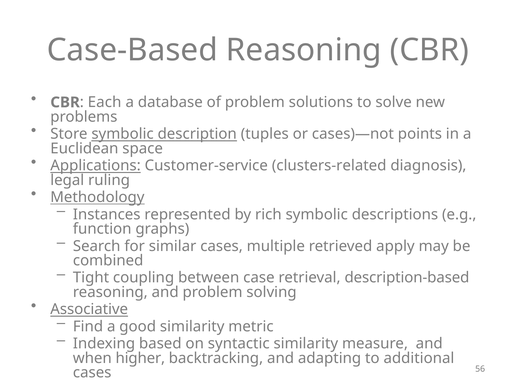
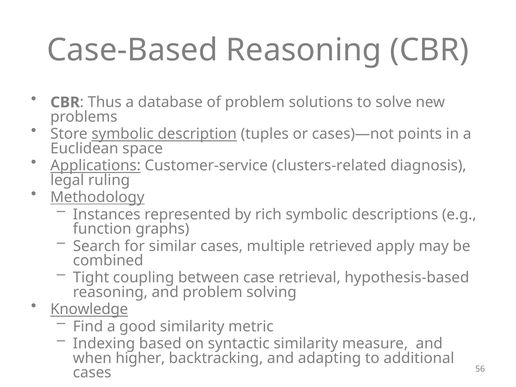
Each: Each -> Thus
description-based: description-based -> hypothesis-based
Associative: Associative -> Knowledge
